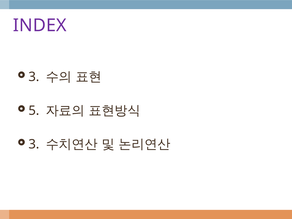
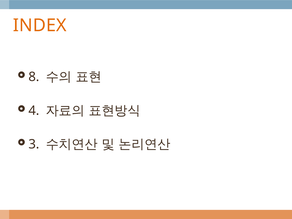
INDEX colour: purple -> orange
3 at (34, 77): 3 -> 8
5: 5 -> 4
